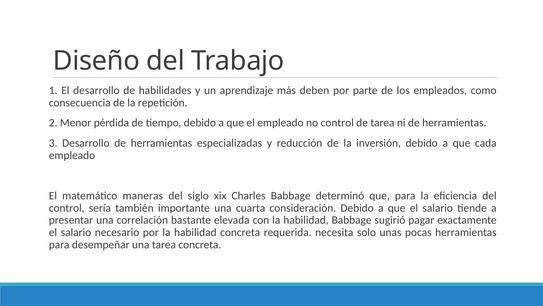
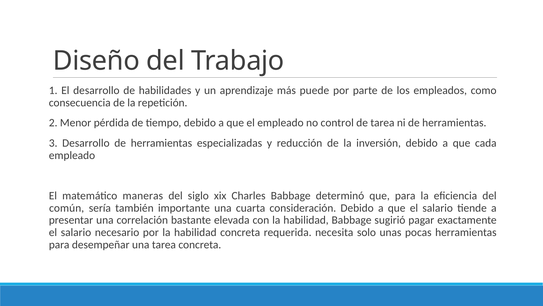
deben: deben -> puede
control at (67, 208): control -> común
